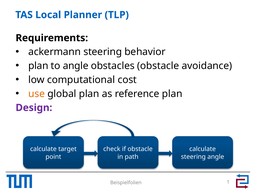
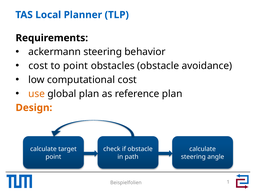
plan at (38, 66): plan -> cost
to angle: angle -> point
Design colour: purple -> orange
